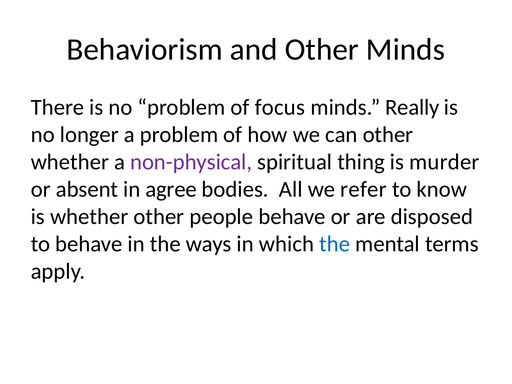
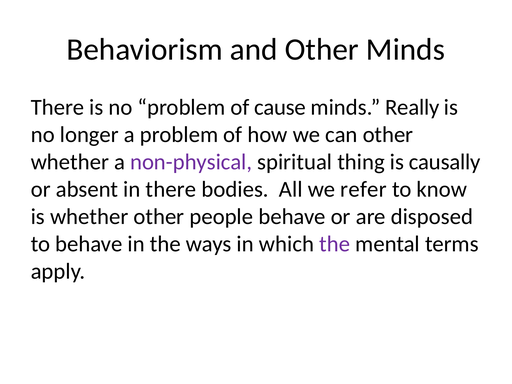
focus: focus -> cause
murder: murder -> causally
in agree: agree -> there
the at (335, 244) colour: blue -> purple
